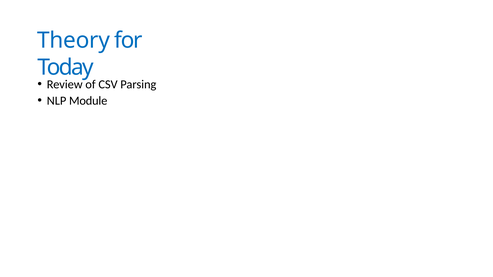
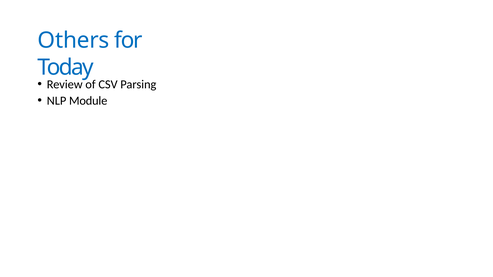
Theory: Theory -> Others
